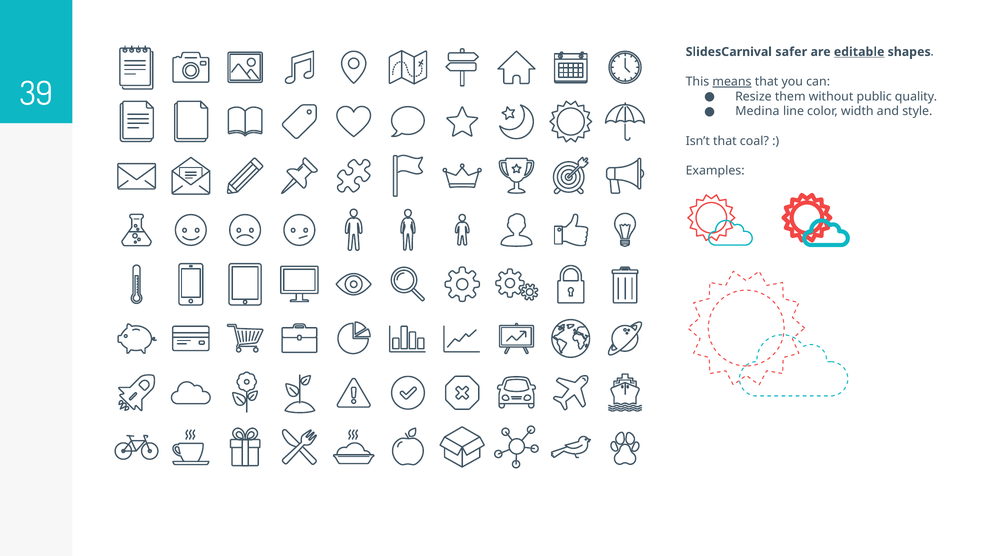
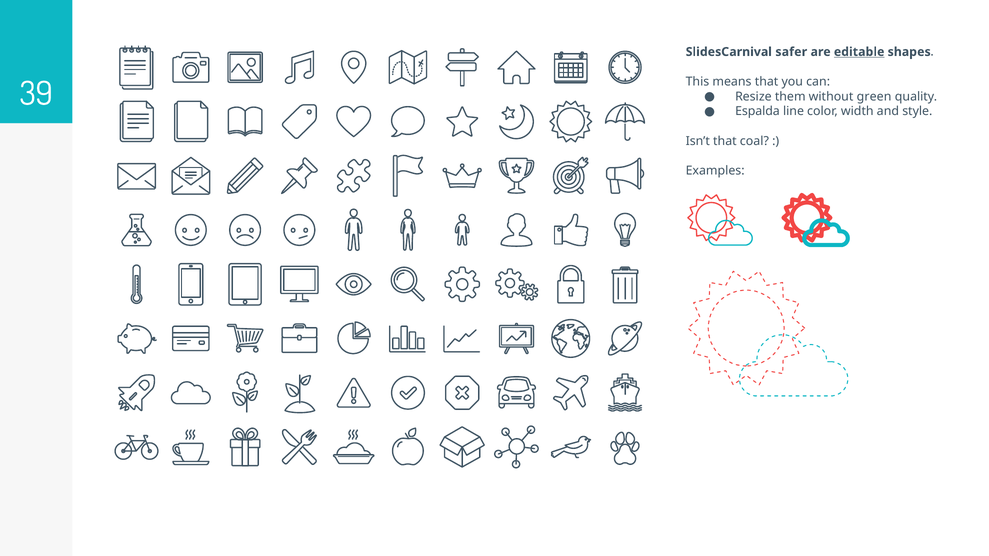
means underline: present -> none
public: public -> green
Medina: Medina -> Espalda
